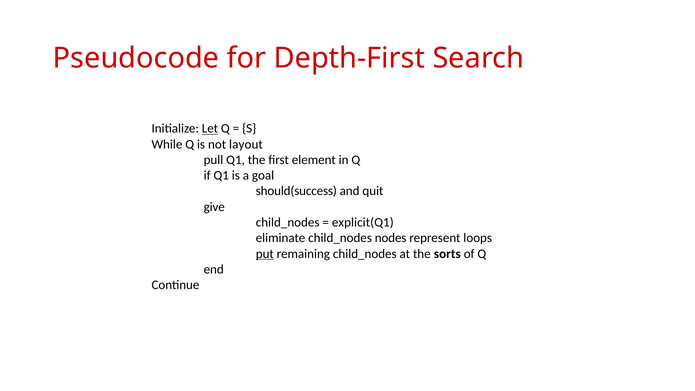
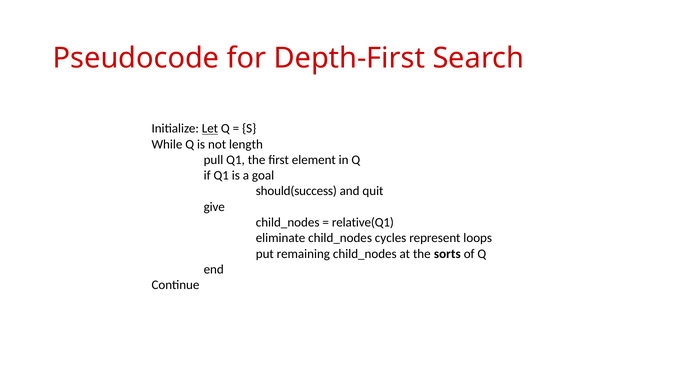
layout: layout -> length
explicit(Q1: explicit(Q1 -> relative(Q1
nodes: nodes -> cycles
put underline: present -> none
